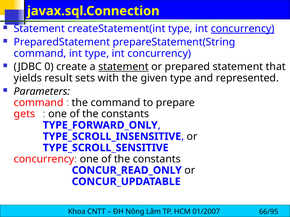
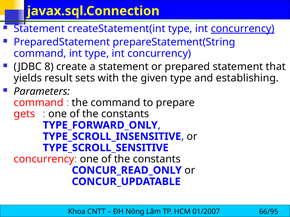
0: 0 -> 8
statement at (123, 67) underline: present -> none
represented: represented -> establishing
